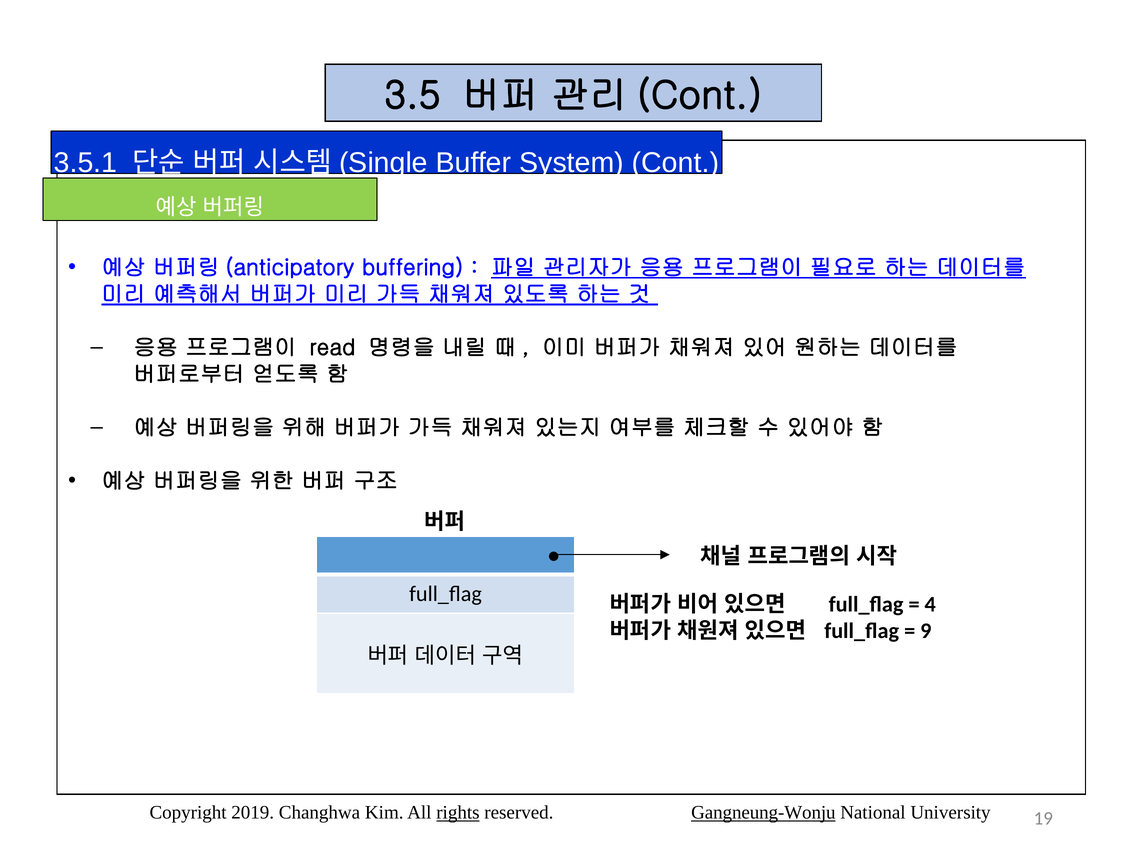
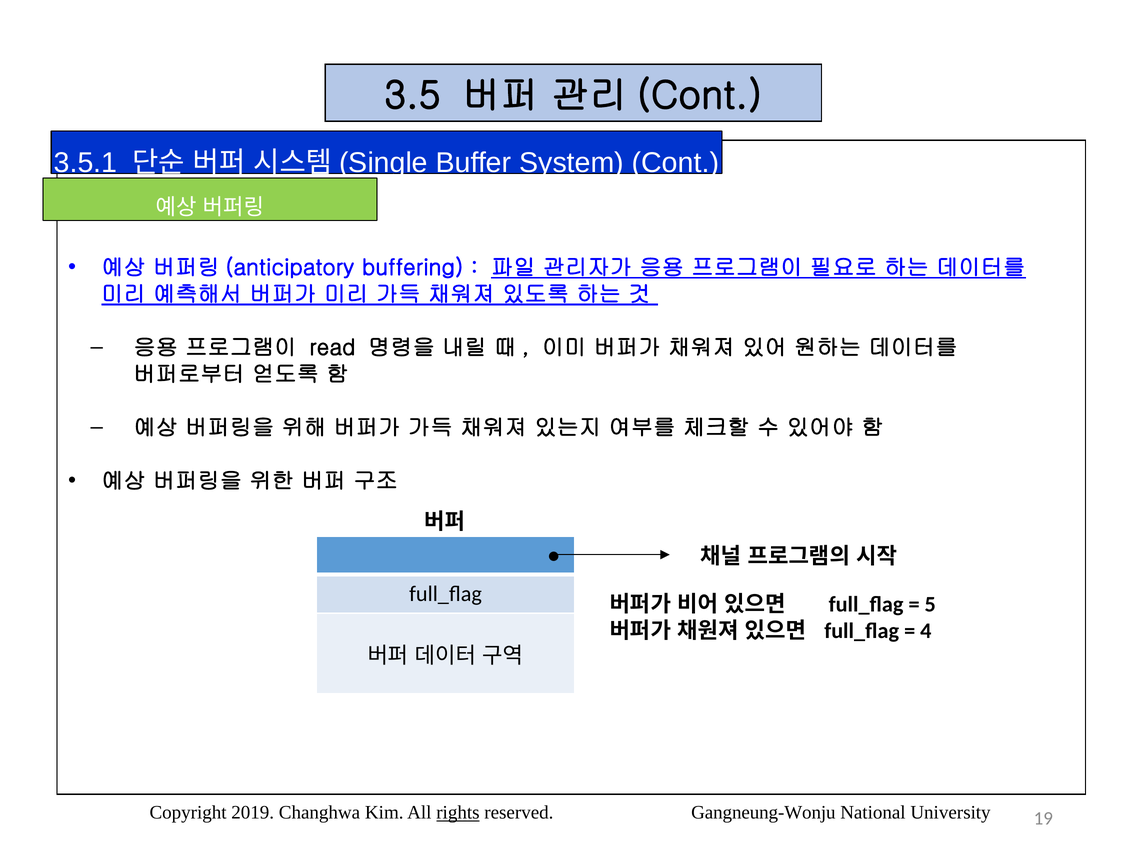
4: 4 -> 5
9: 9 -> 4
Gangneung-Wonju underline: present -> none
